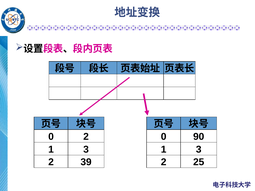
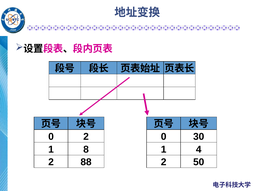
90: 90 -> 30
3 at (86, 150): 3 -> 8
3 at (199, 150): 3 -> 4
39: 39 -> 88
25: 25 -> 50
